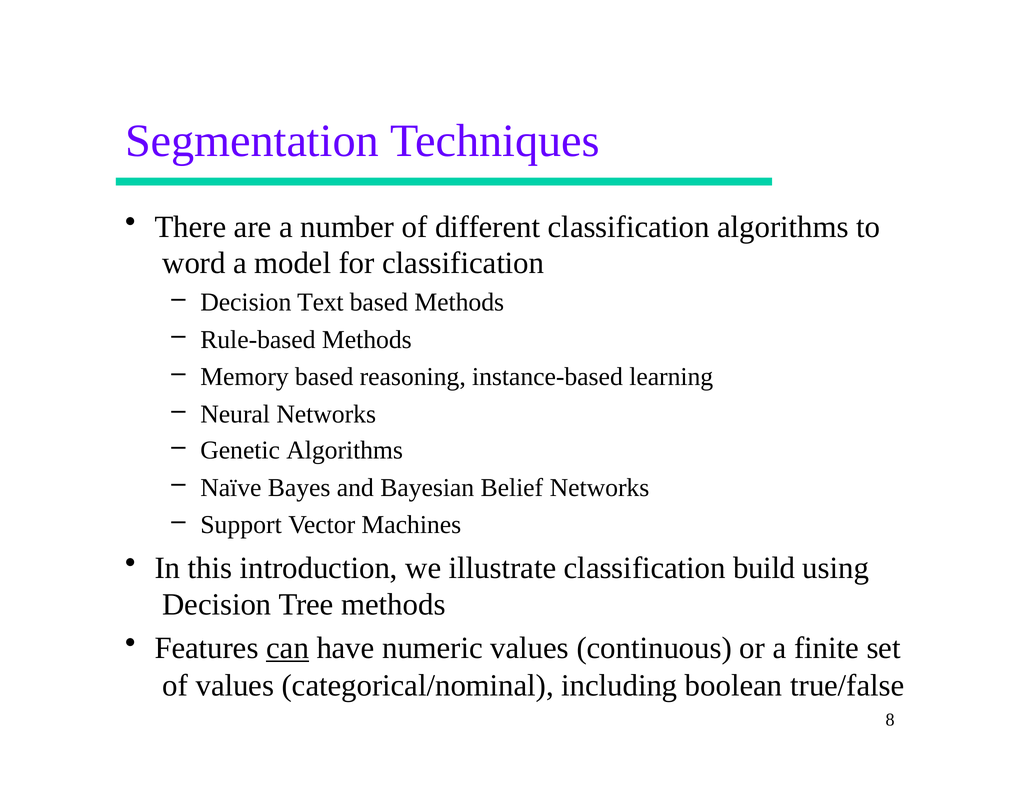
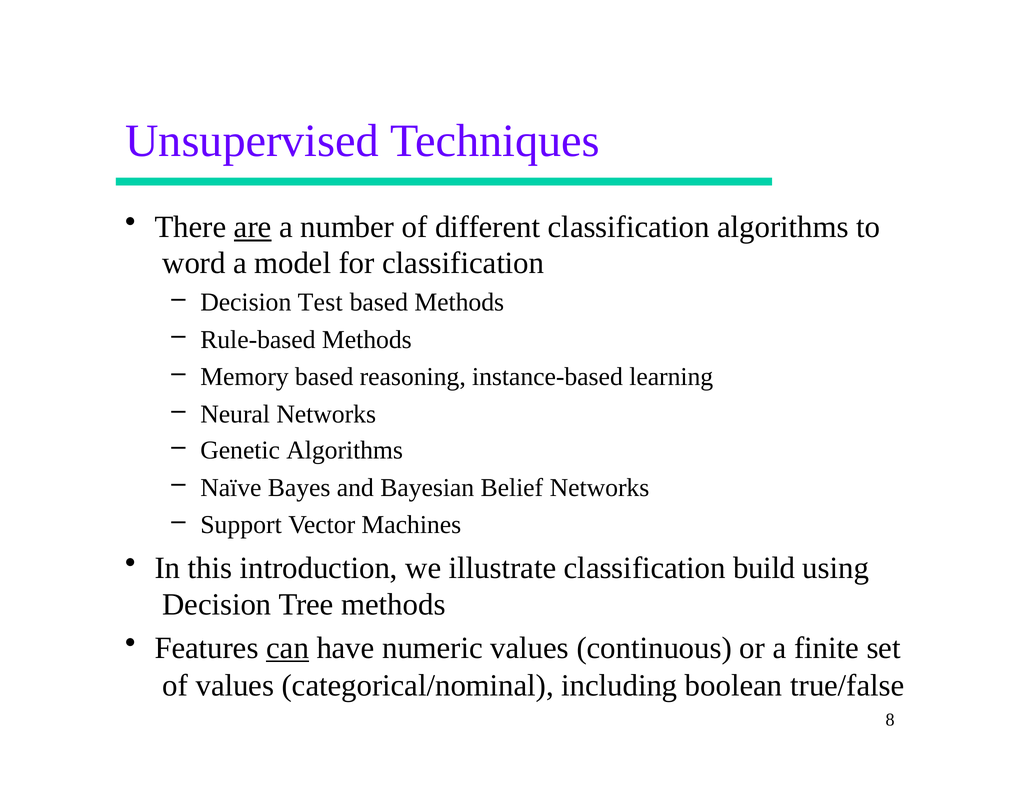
Segmentation: Segmentation -> Unsupervised
are underline: none -> present
Text: Text -> Test
